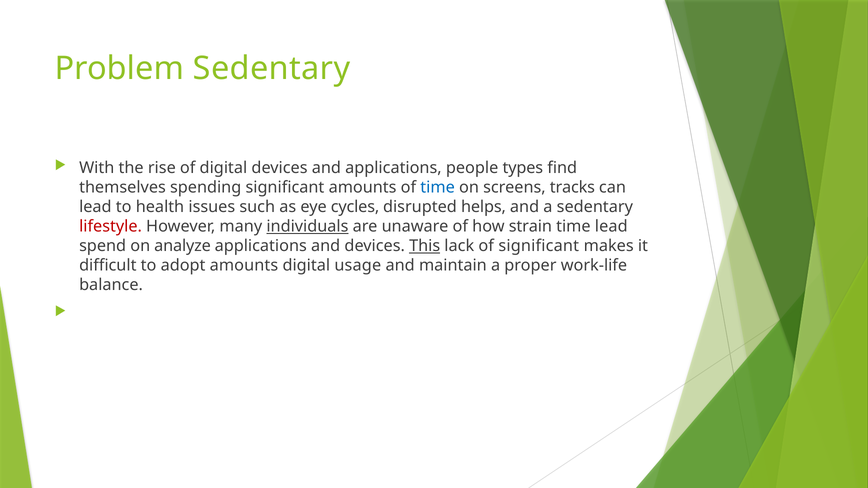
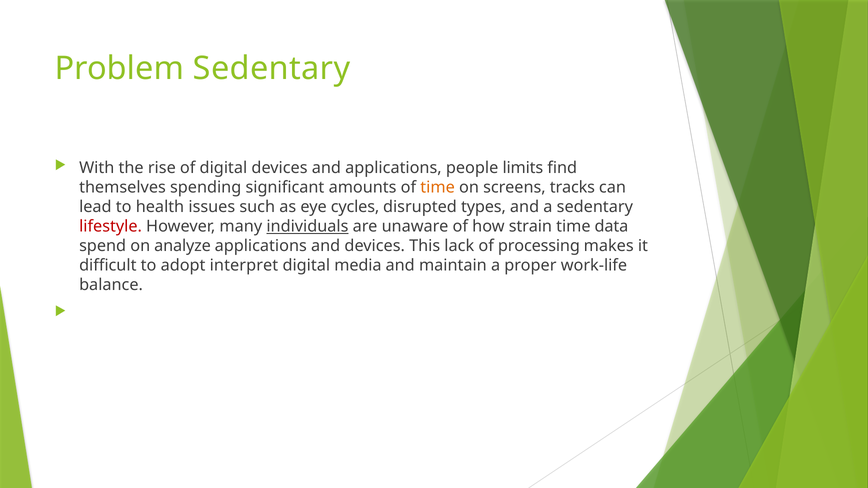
types: types -> limits
time at (438, 188) colour: blue -> orange
helps: helps -> types
time lead: lead -> data
This underline: present -> none
of significant: significant -> processing
adopt amounts: amounts -> interpret
usage: usage -> media
